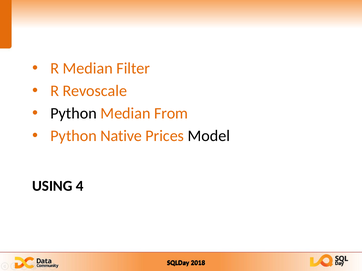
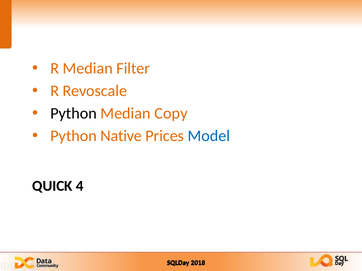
From: From -> Copy
Model colour: black -> blue
USING: USING -> QUICK
